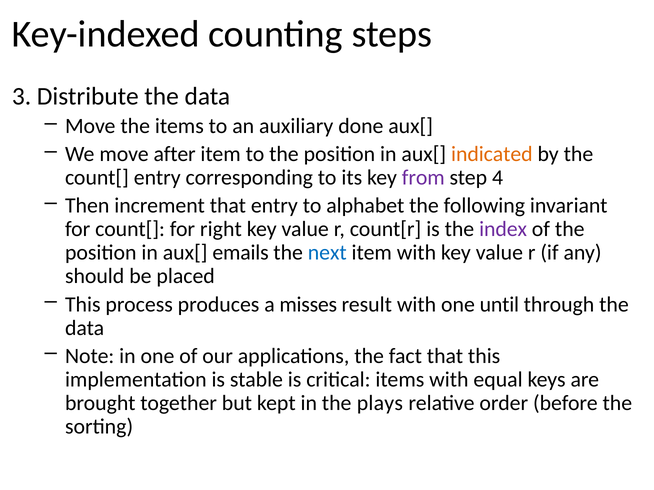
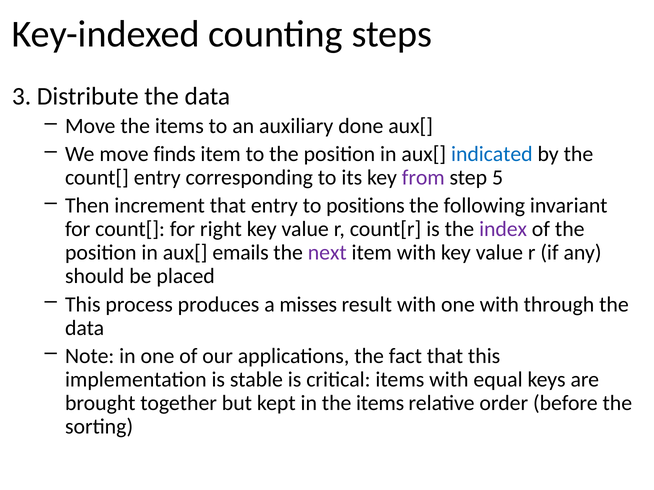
after: after -> finds
indicated colour: orange -> blue
4: 4 -> 5
alphabet: alphabet -> positions
next colour: blue -> purple
one until: until -> with
in the plays: plays -> items
